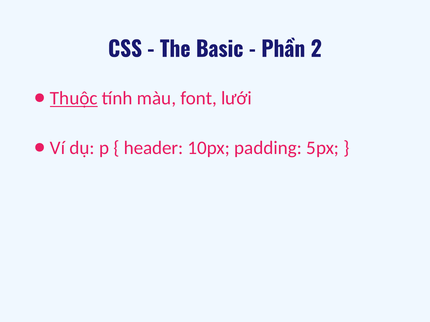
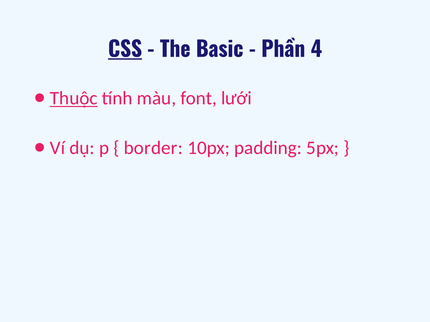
CSS underline: none -> present
2: 2 -> 4
header: header -> border
